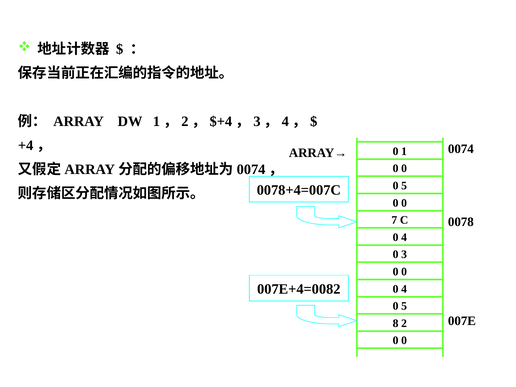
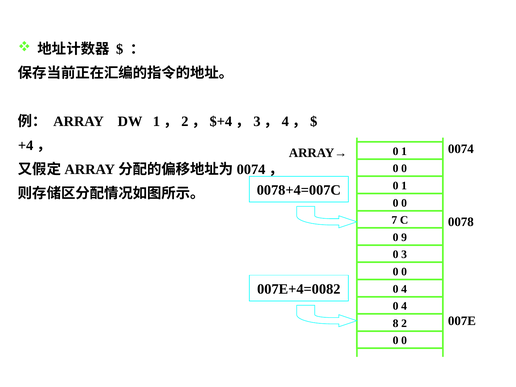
5 at (404, 186): 5 -> 1
4 at (404, 237): 4 -> 9
5 at (404, 306): 5 -> 4
